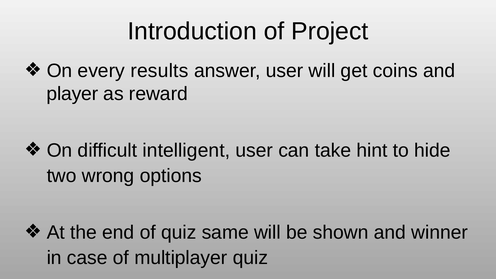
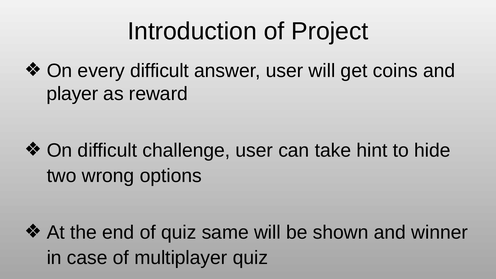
every results: results -> difficult
intelligent: intelligent -> challenge
